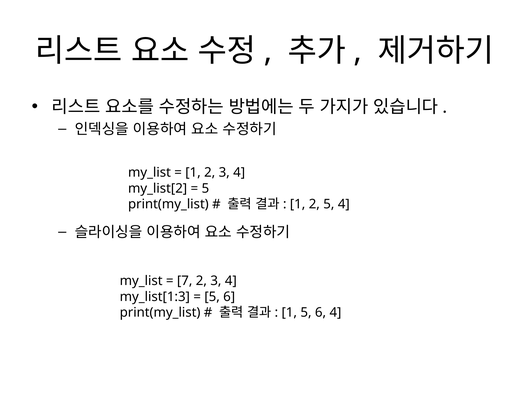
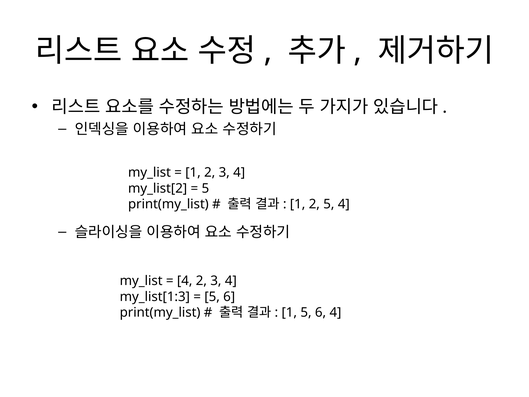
7 at (185, 281): 7 -> 4
